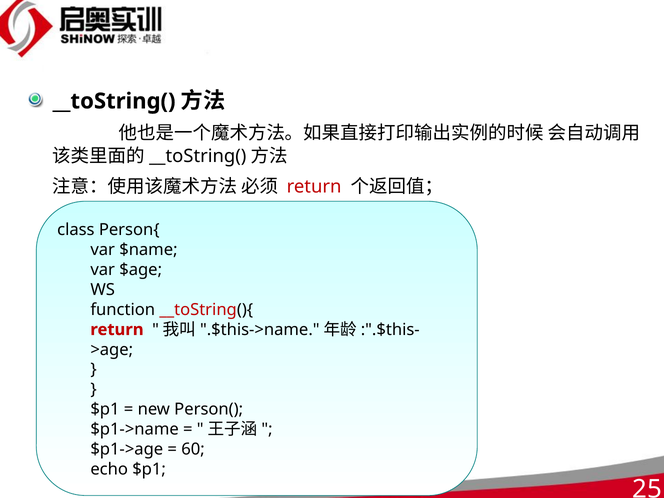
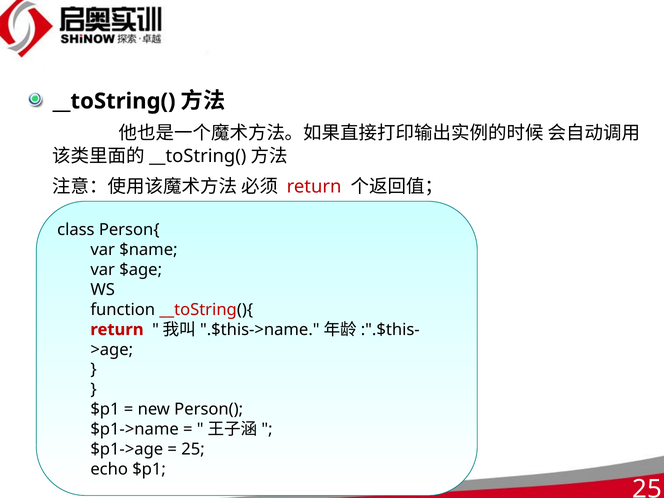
60 at (193, 449): 60 -> 25
